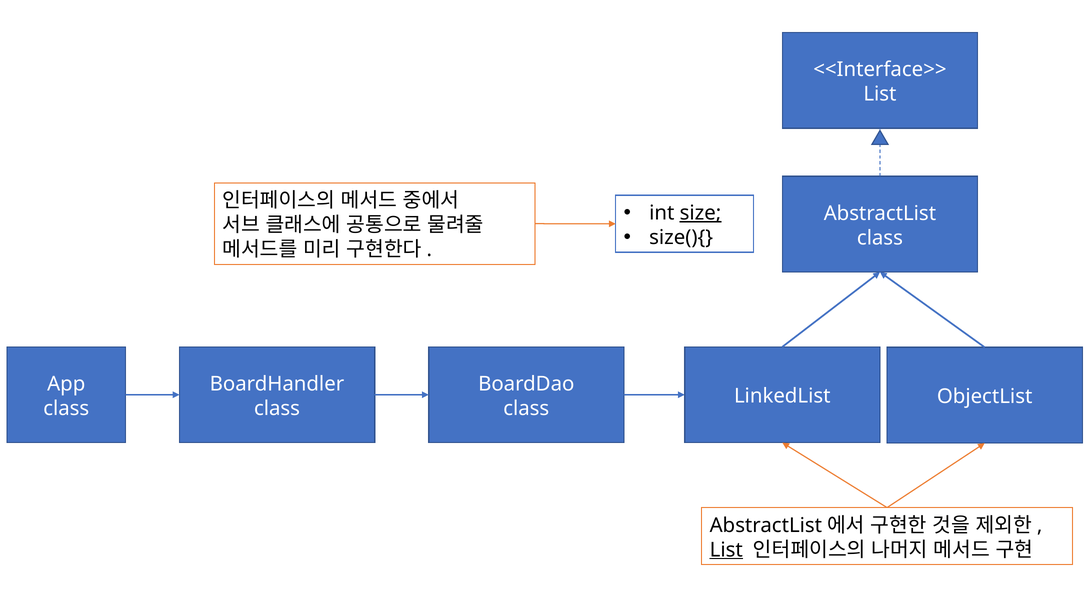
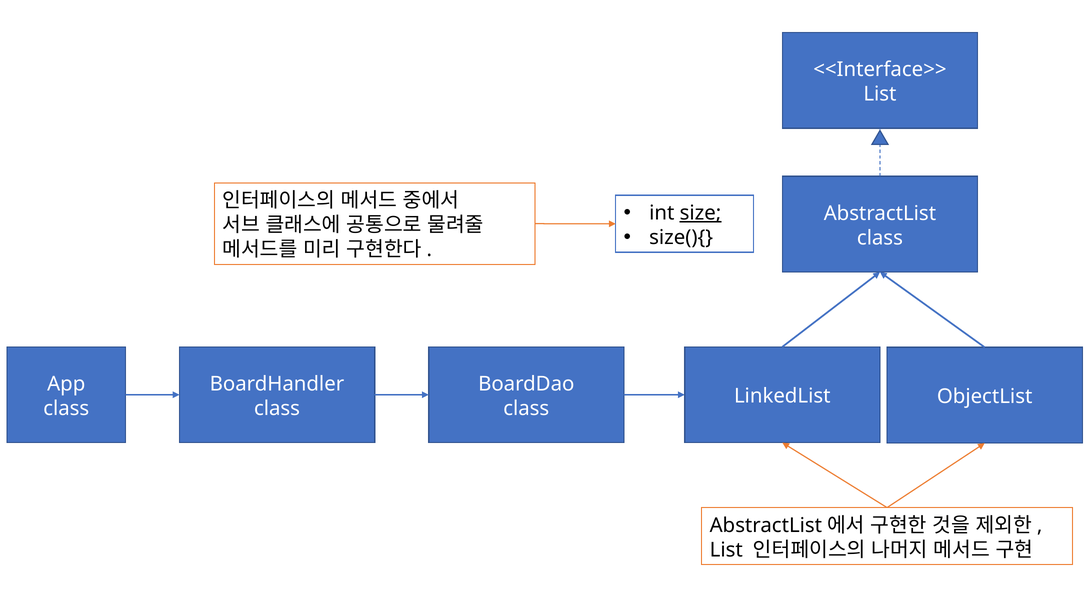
List at (726, 549) underline: present -> none
